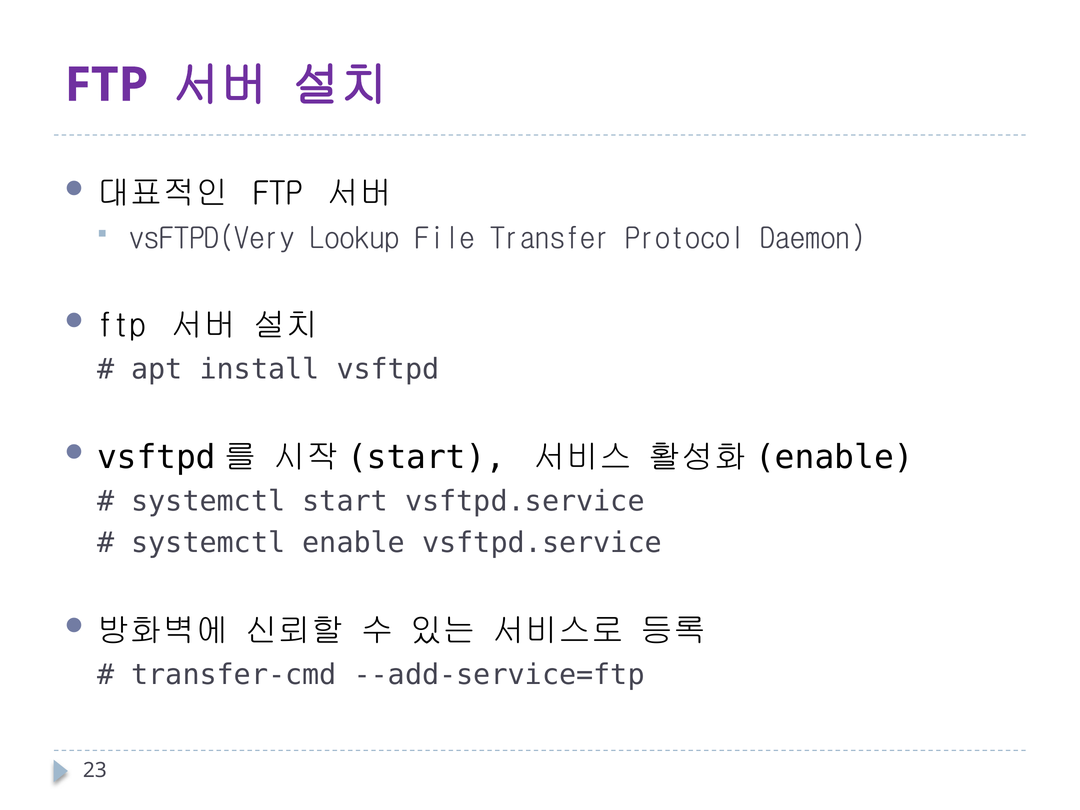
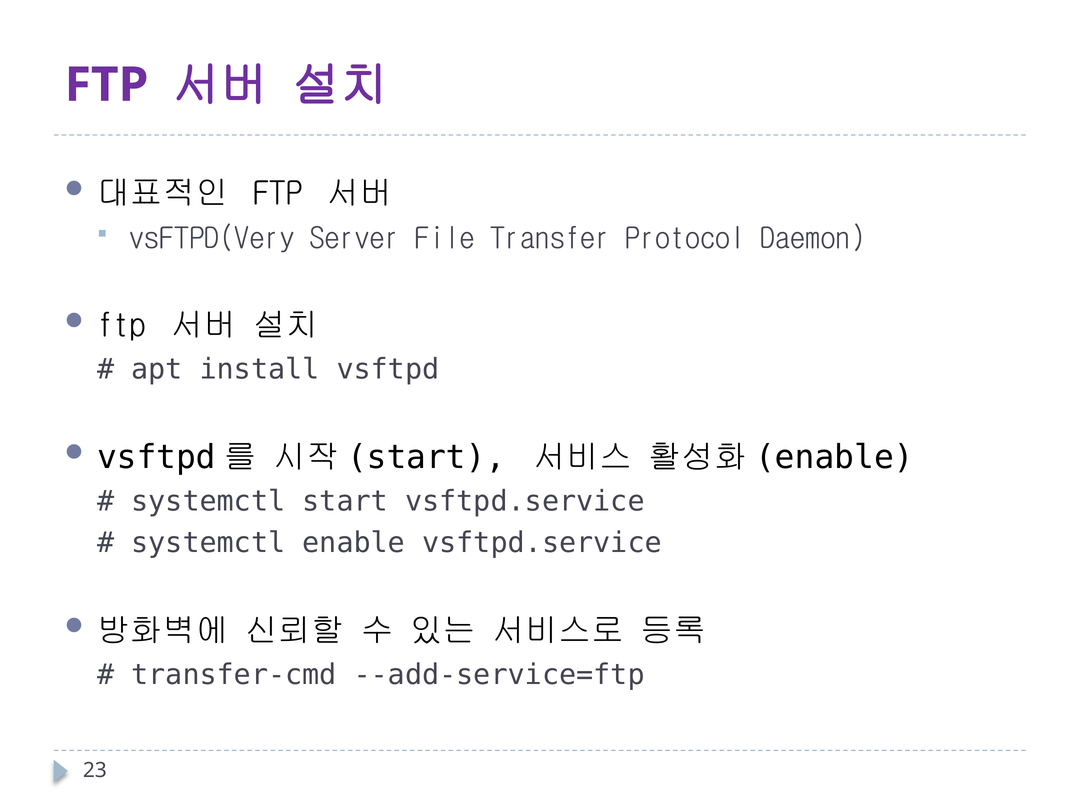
Lookup: Lookup -> Server
